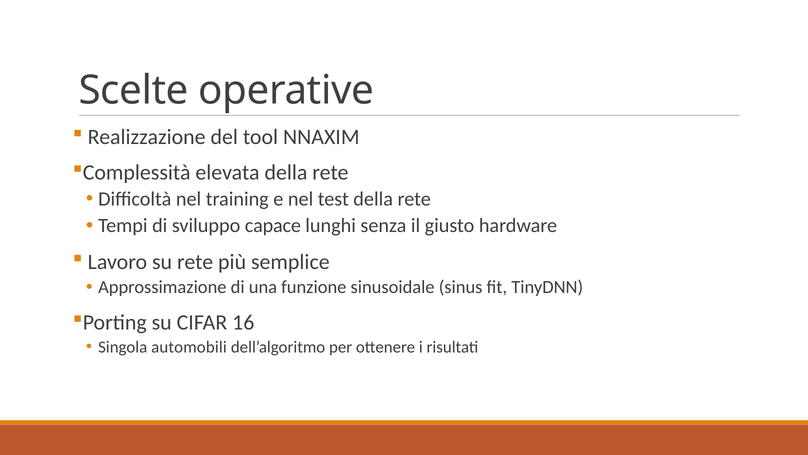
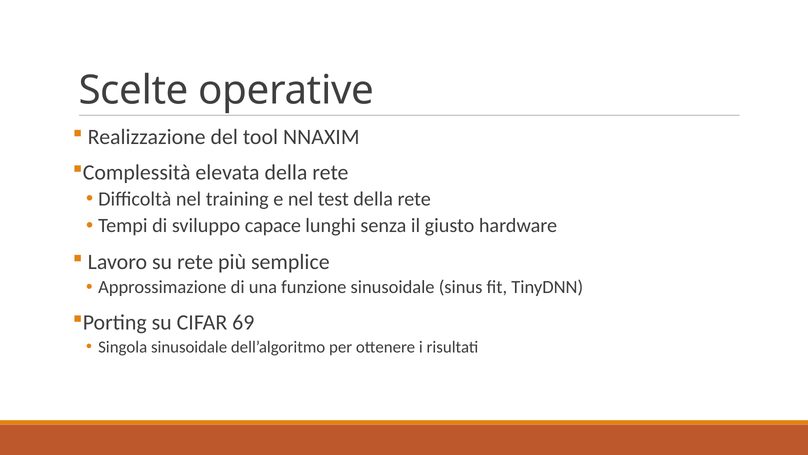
16: 16 -> 69
Singola automobili: automobili -> sinusoidale
